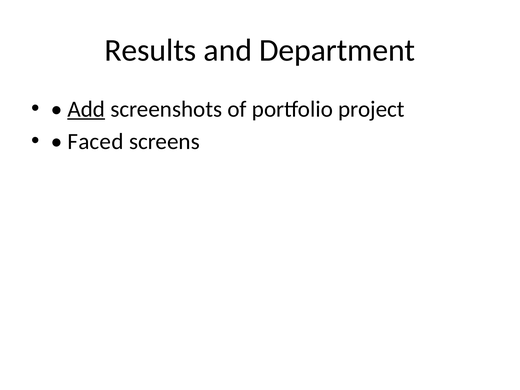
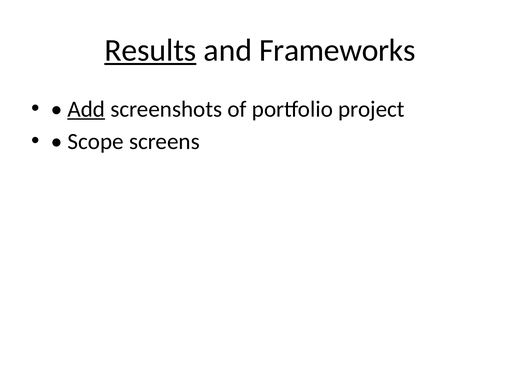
Results underline: none -> present
Department: Department -> Frameworks
Faced: Faced -> Scope
